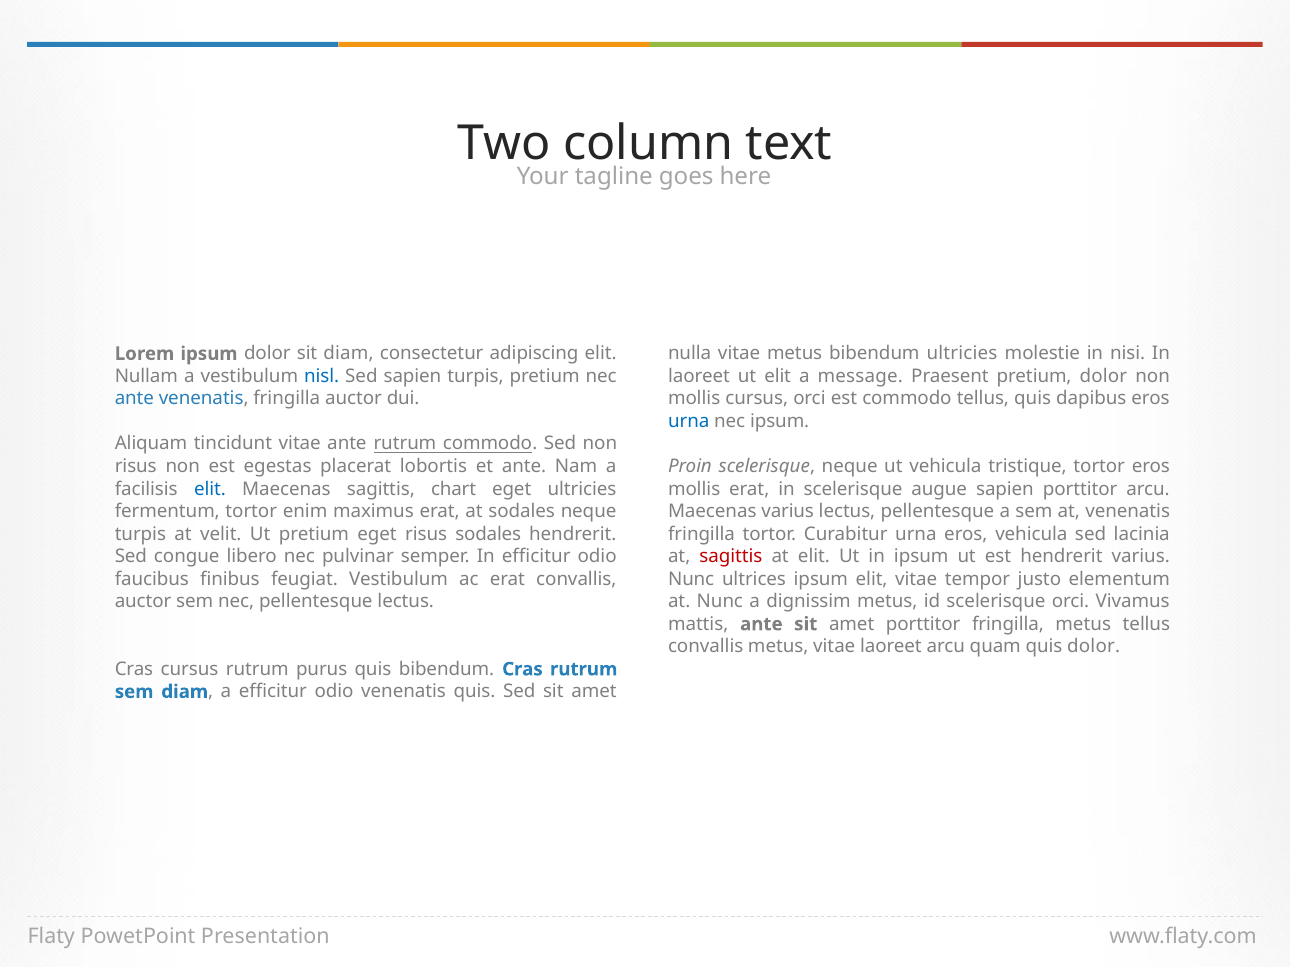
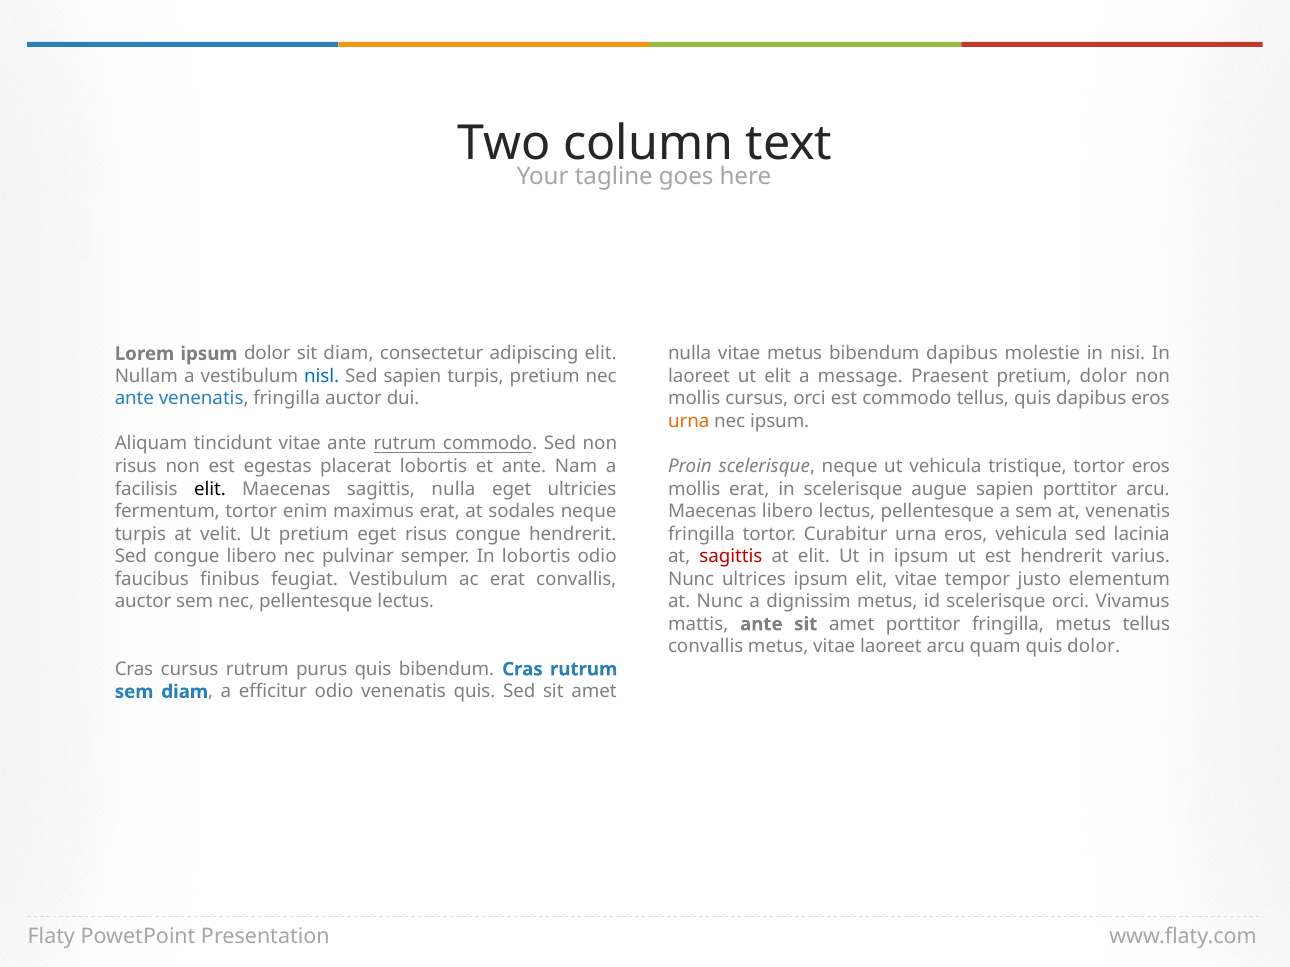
bibendum ultricies: ultricies -> dapibus
urna at (689, 421) colour: blue -> orange
elit at (210, 489) colour: blue -> black
sagittis chart: chart -> nulla
Maecenas varius: varius -> libero
risus sodales: sodales -> congue
In efficitur: efficitur -> lobortis
